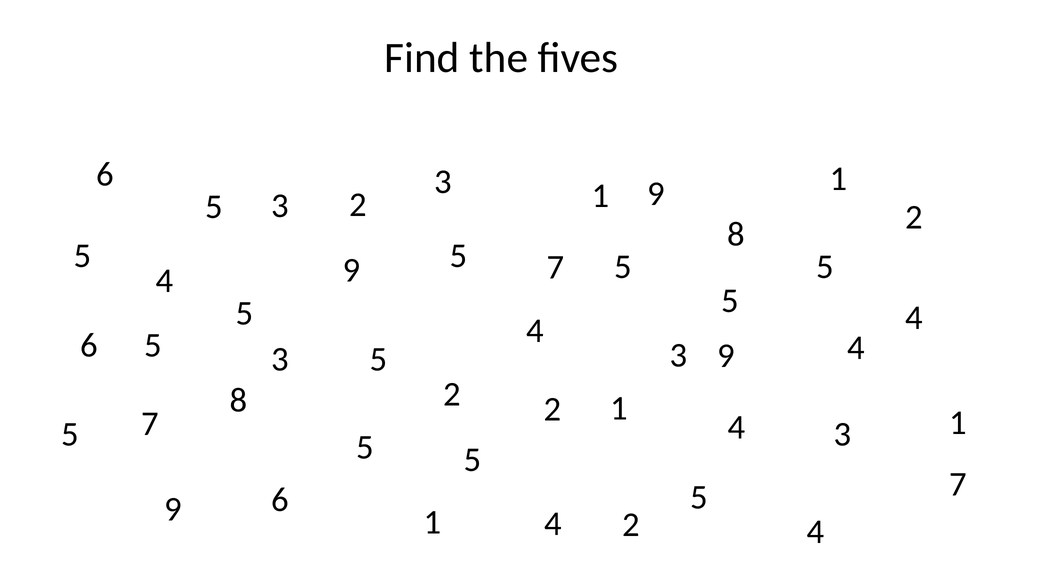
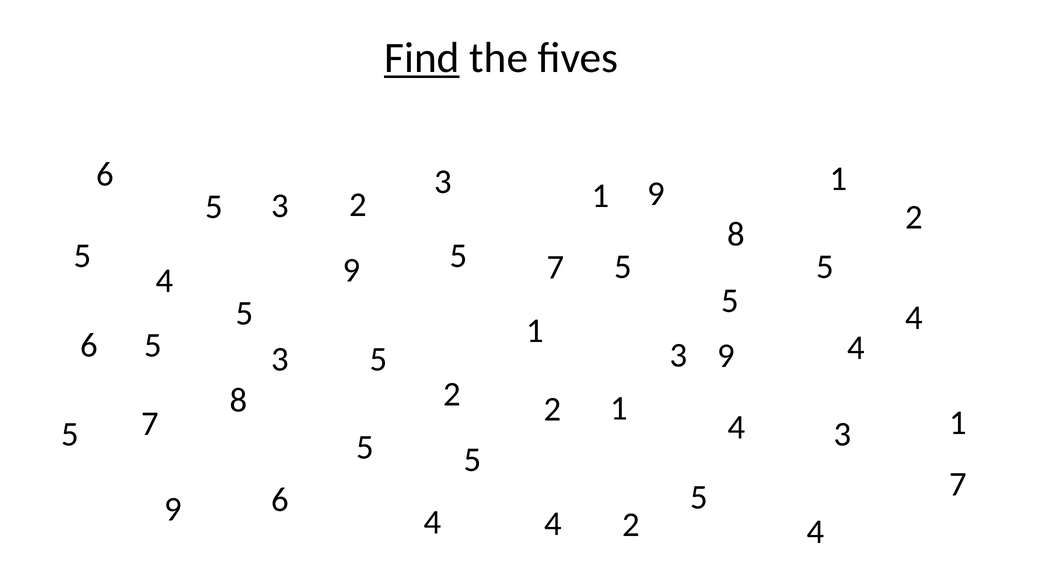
Find underline: none -> present
4 at (535, 331): 4 -> 1
1 at (432, 522): 1 -> 4
